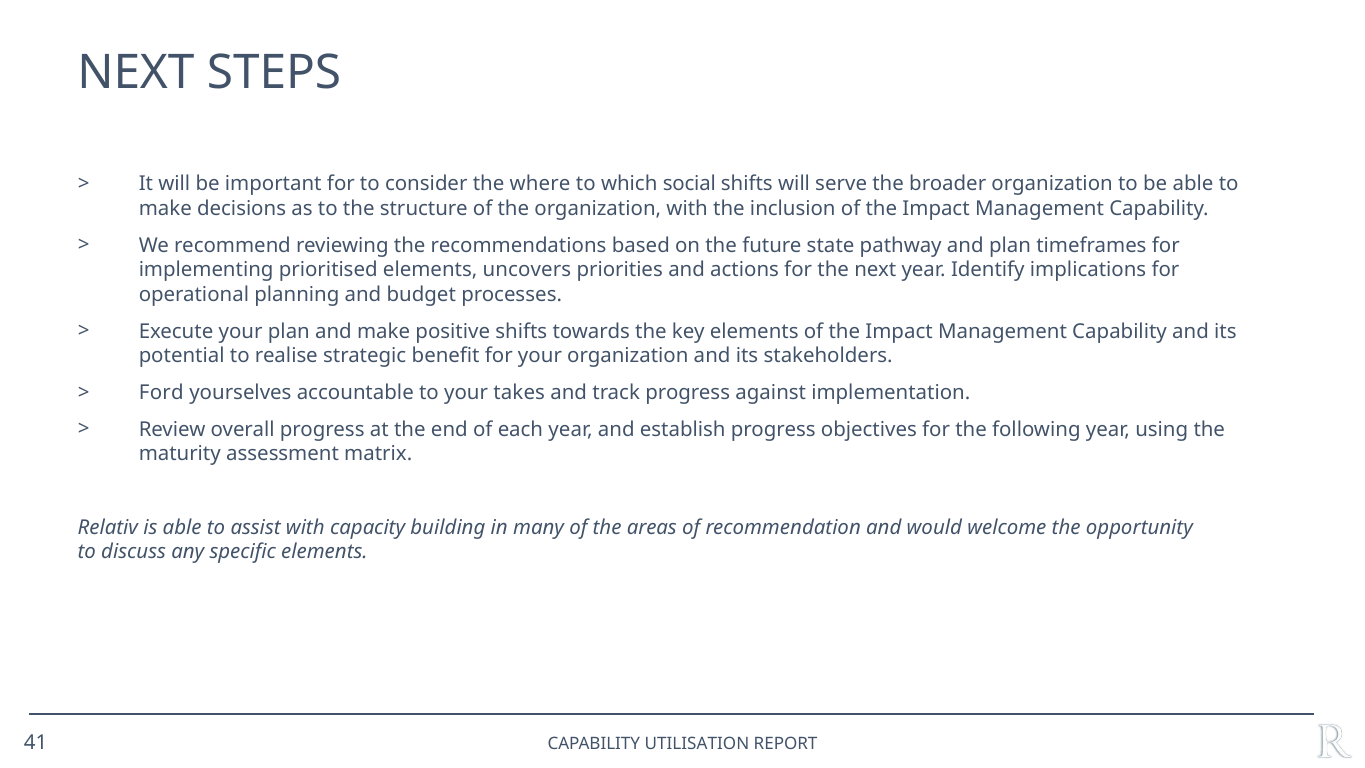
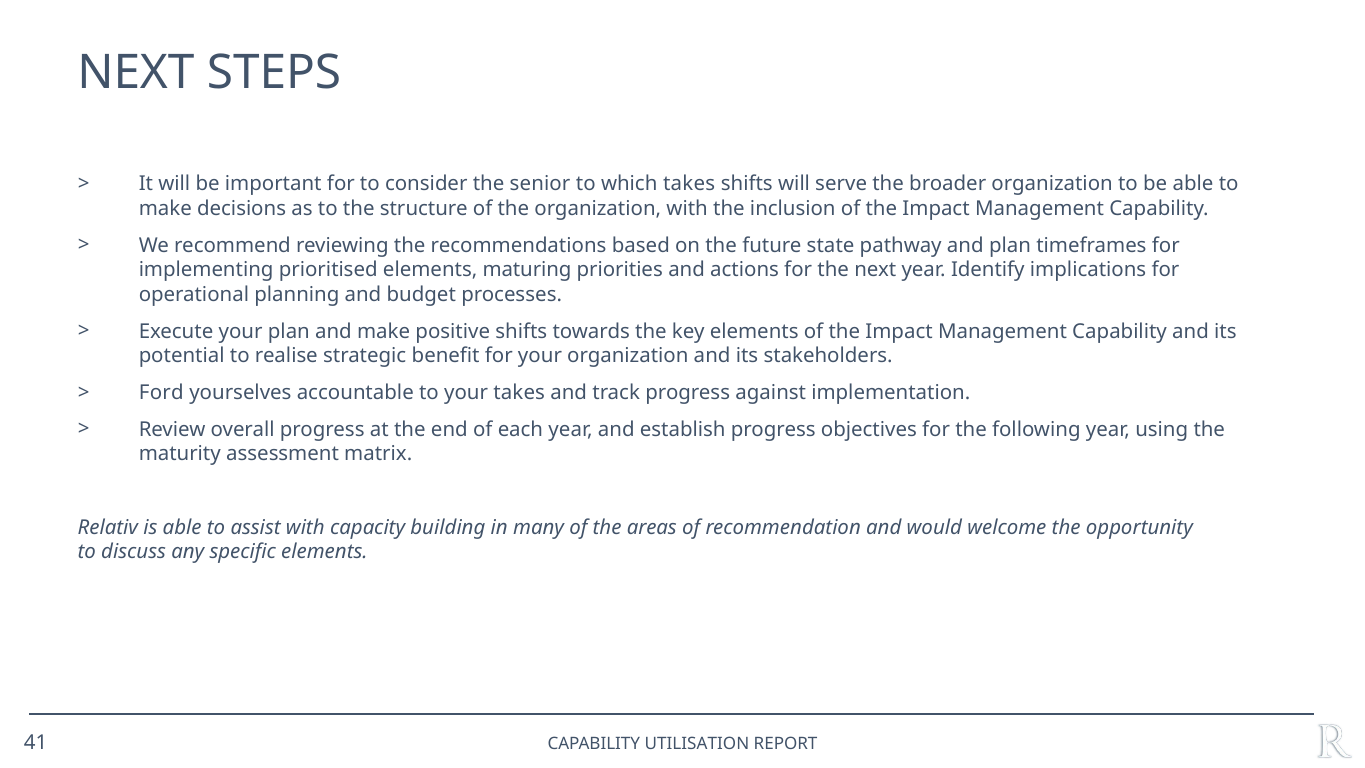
where: where -> senior
which social: social -> takes
uncovers: uncovers -> maturing
